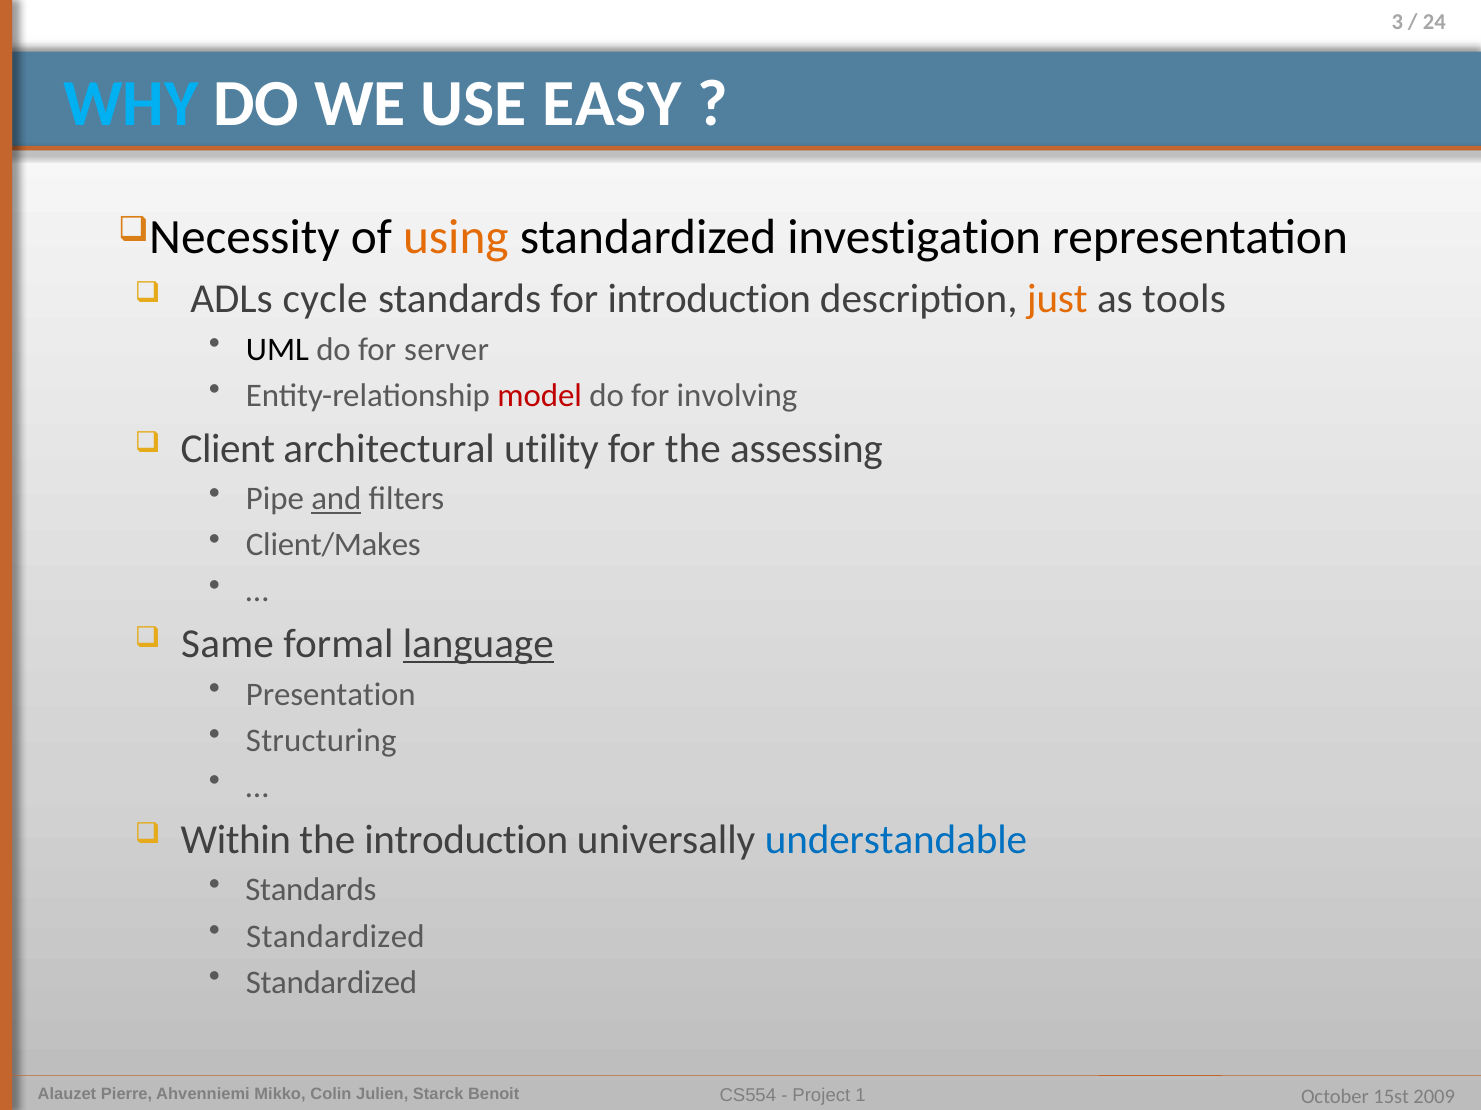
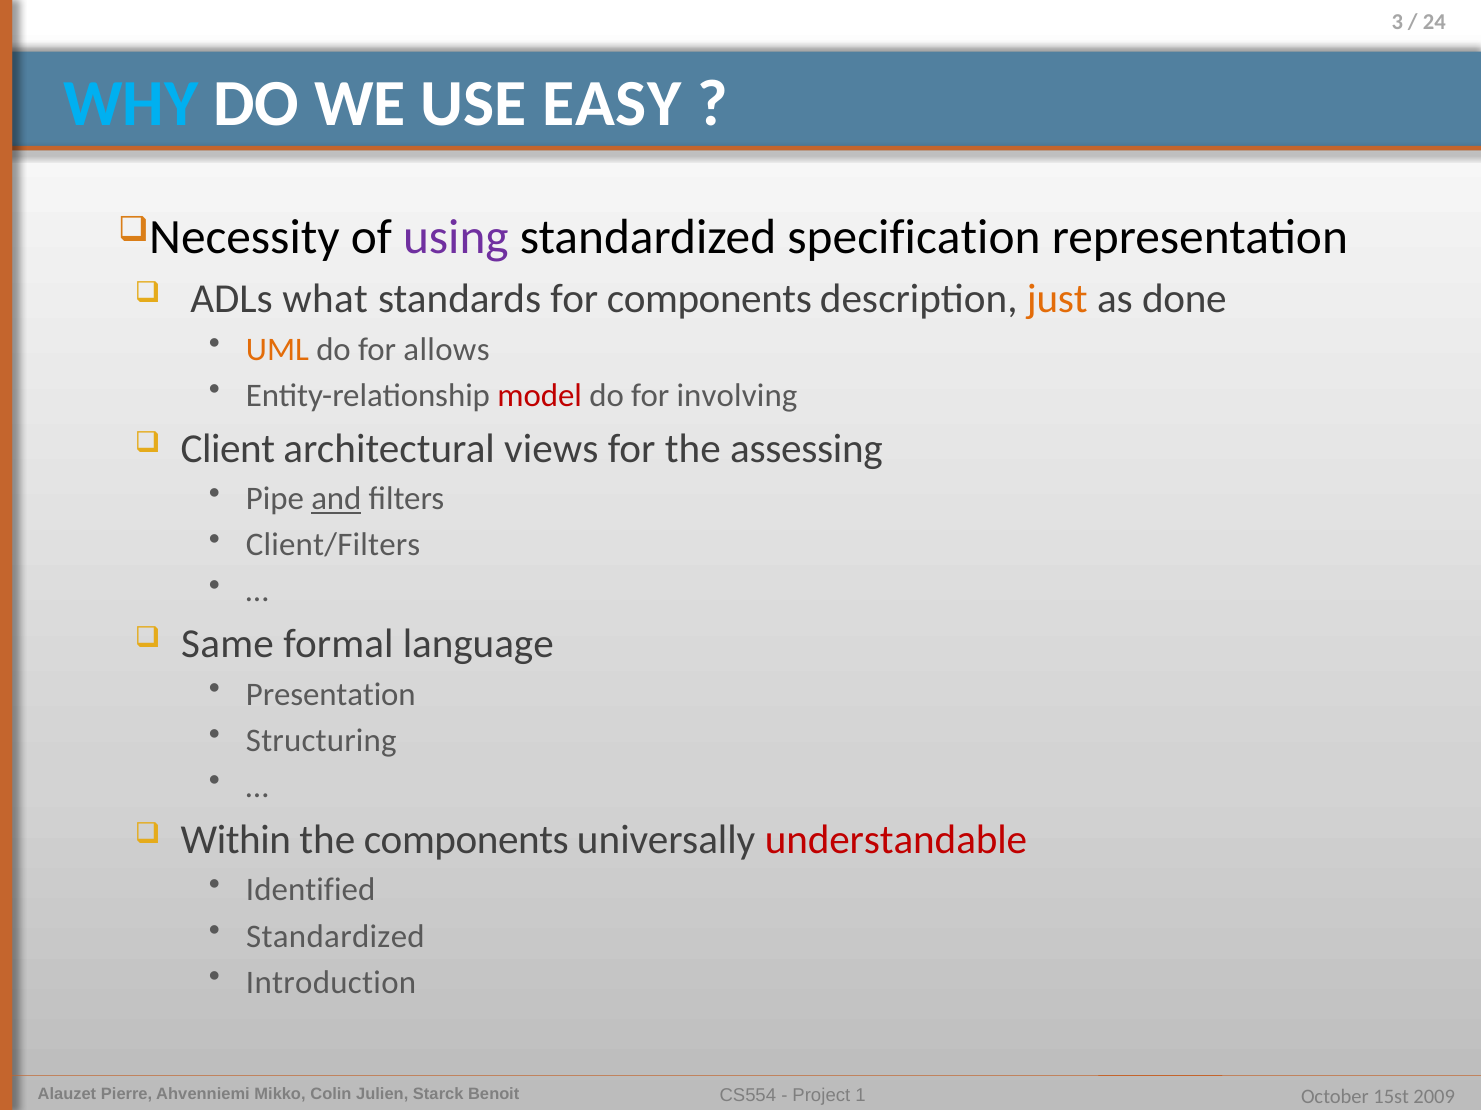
using colour: orange -> purple
investigation: investigation -> specification
cycle: cycle -> what
for introduction: introduction -> components
tools: tools -> done
UML colour: black -> orange
server: server -> allows
utility: utility -> views
Client/Makes: Client/Makes -> Client/Filters
language underline: present -> none
the introduction: introduction -> components
understandable colour: blue -> red
Standards at (311, 891): Standards -> Identified
Standardized at (331, 983): Standardized -> Introduction
